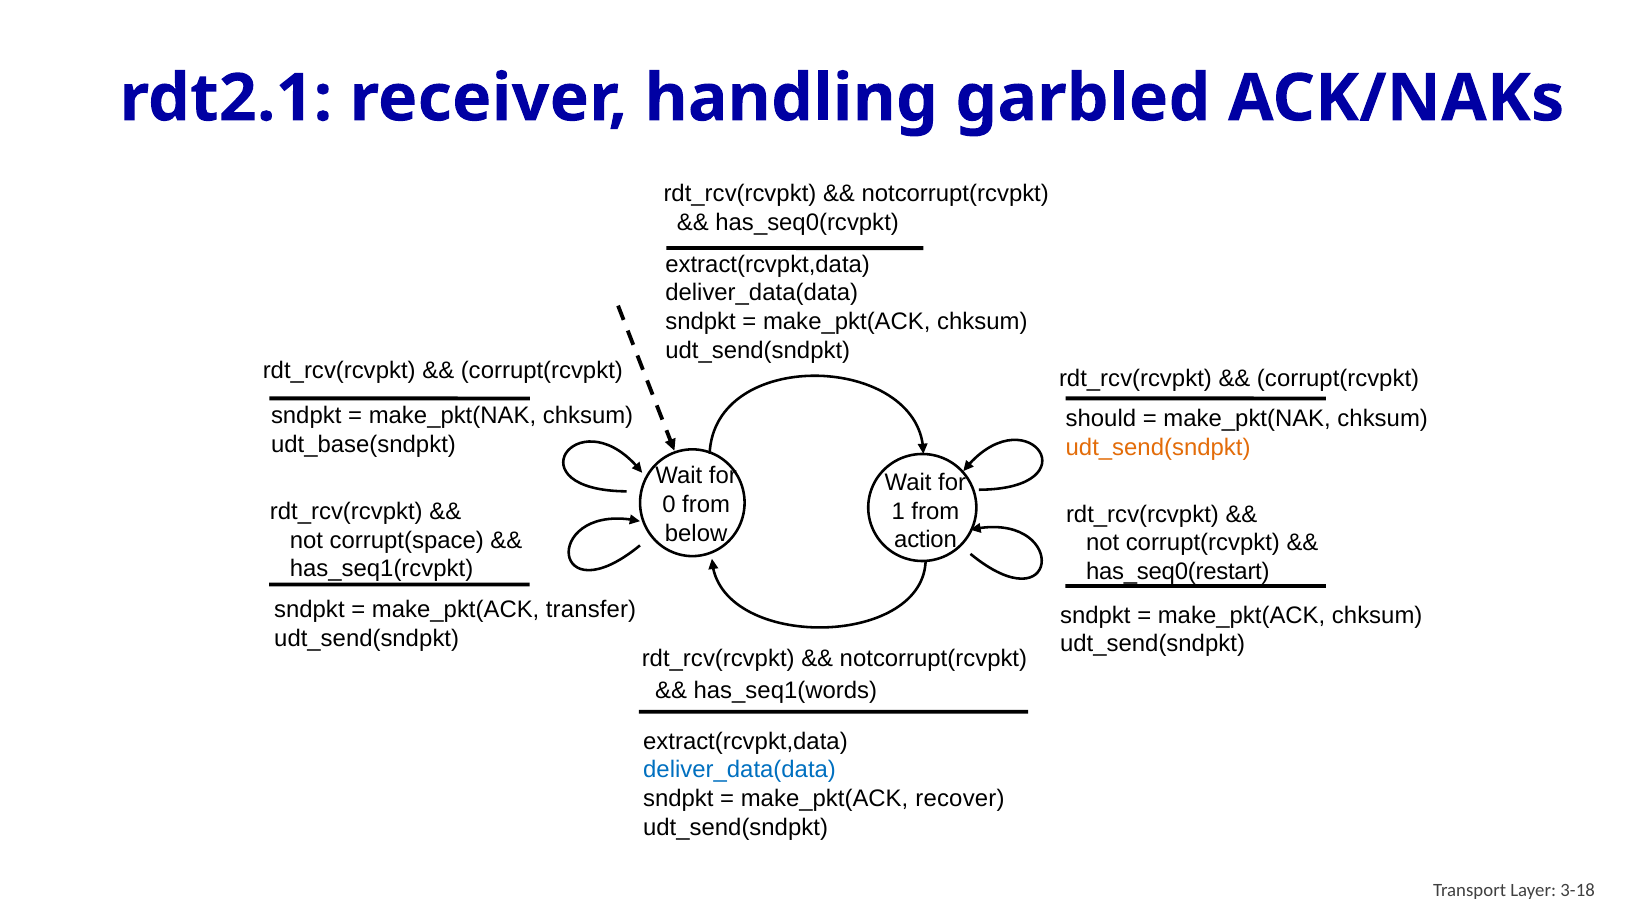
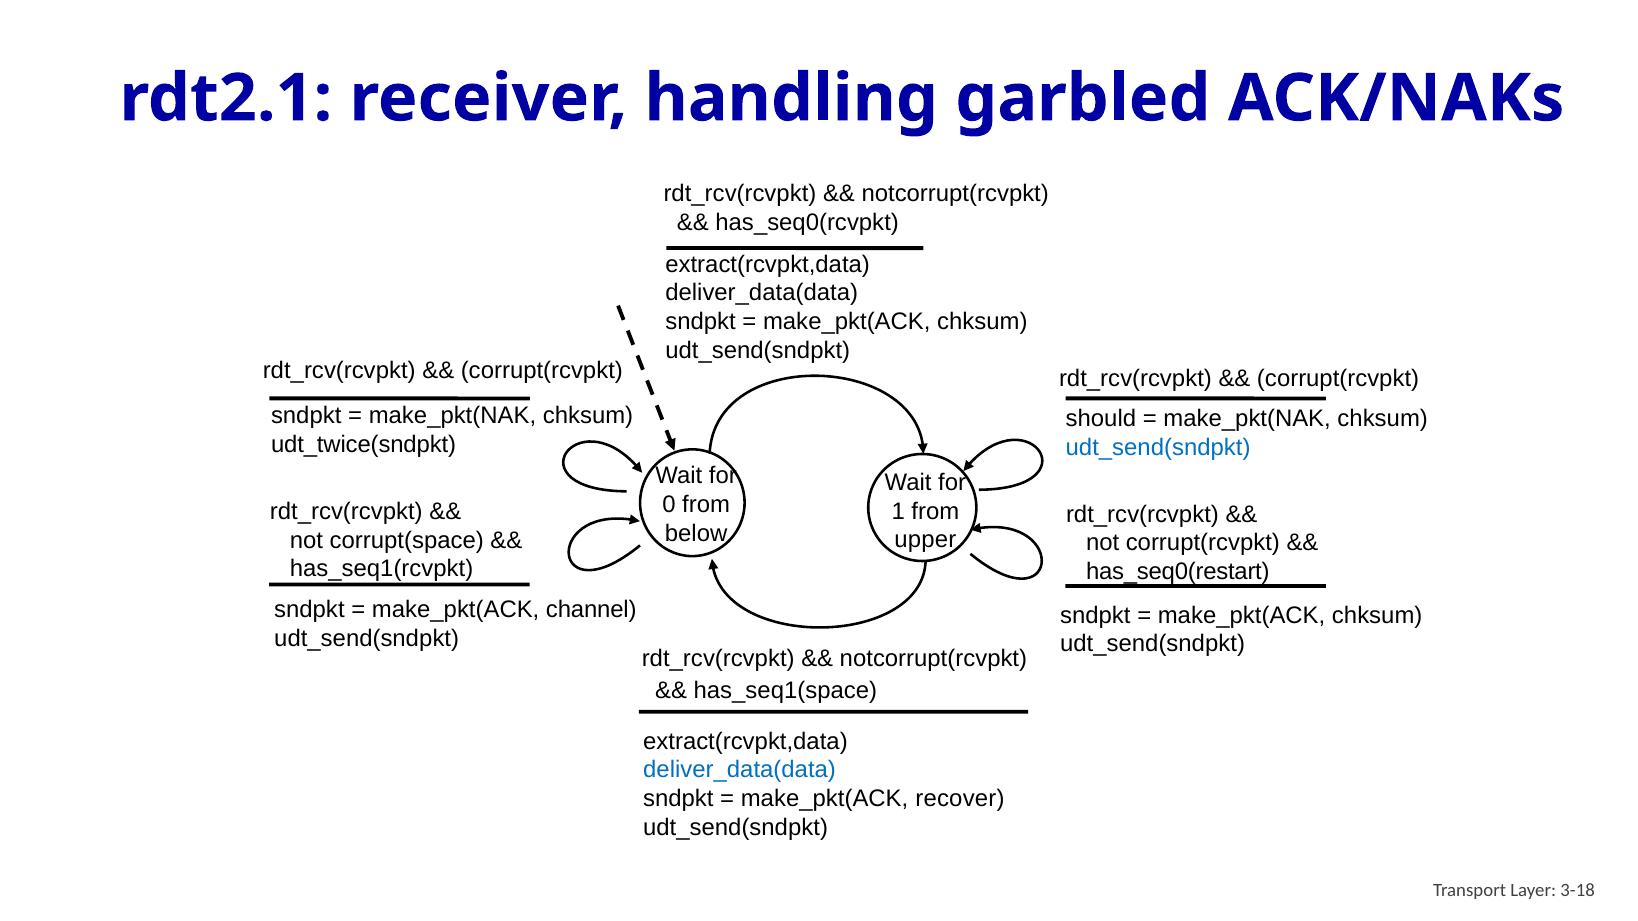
udt_base(sndpkt: udt_base(sndpkt -> udt_twice(sndpkt
udt_send(sndpkt at (1158, 447) colour: orange -> blue
action: action -> upper
transfer: transfer -> channel
has_seq1(words: has_seq1(words -> has_seq1(space
